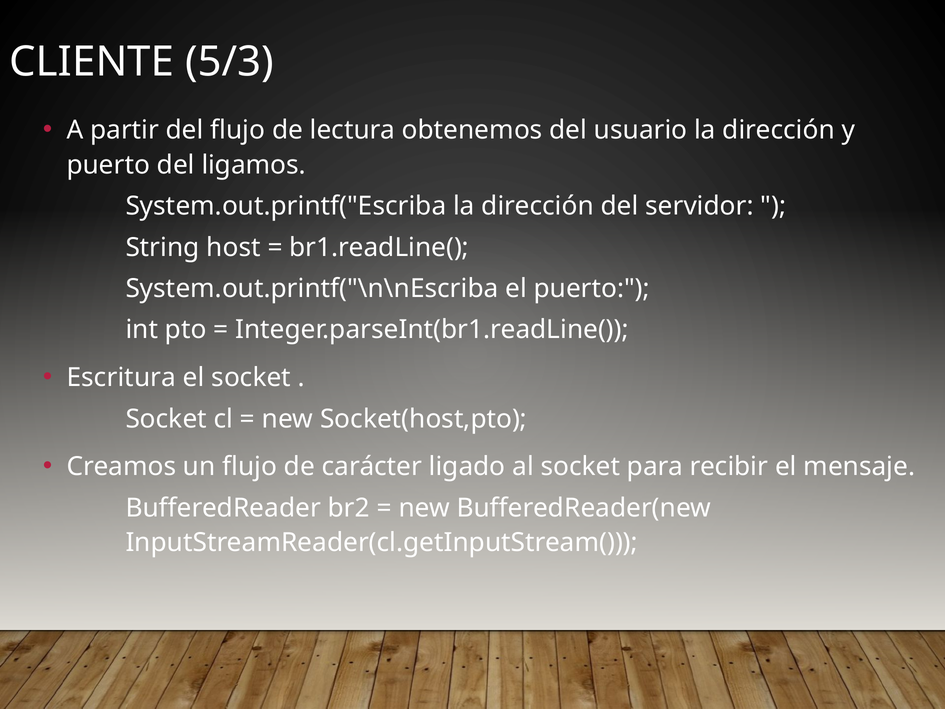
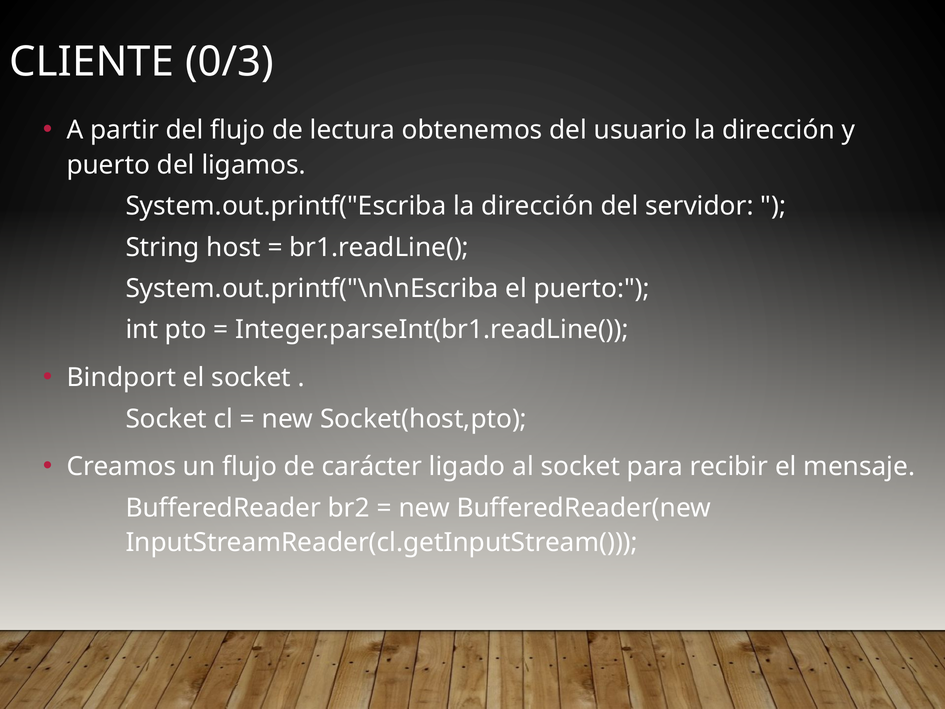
5/3: 5/3 -> 0/3
Escritura: Escritura -> Bindport
